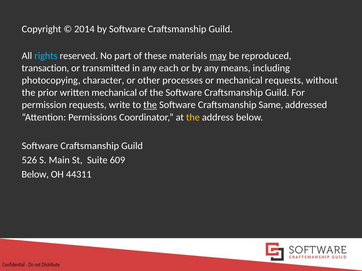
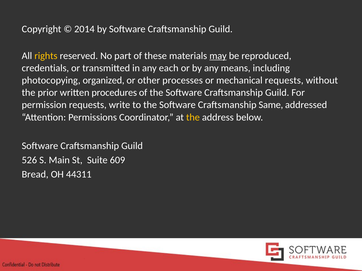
rights colour: light blue -> yellow
transaction: transaction -> credentials
character: character -> organized
written mechanical: mechanical -> procedures
the at (150, 105) underline: present -> none
Below at (35, 175): Below -> Bread
